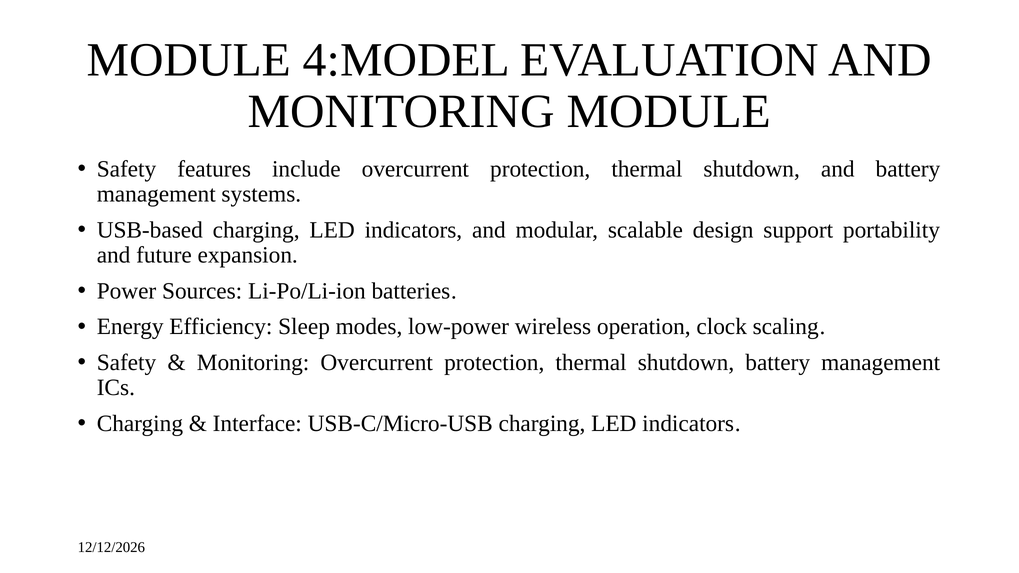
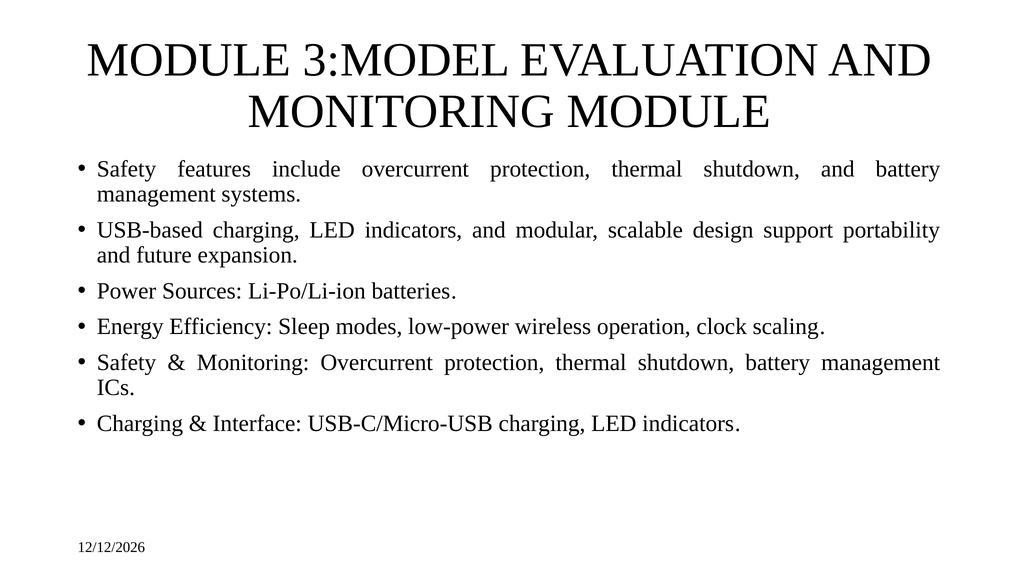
4:MODEL: 4:MODEL -> 3:MODEL
